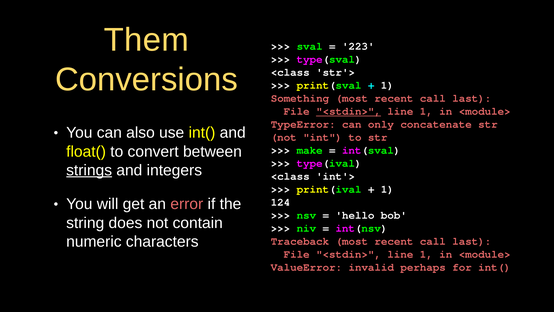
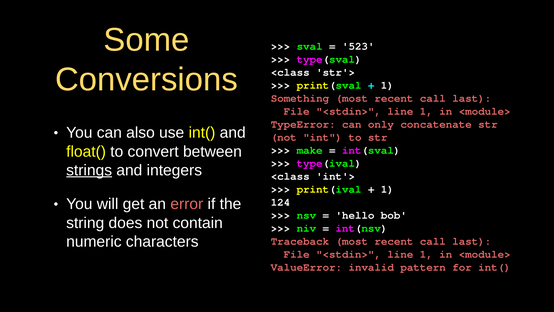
Them: Them -> Some
223: 223 -> 523
<stdin> at (349, 111) underline: present -> none
perhaps: perhaps -> pattern
